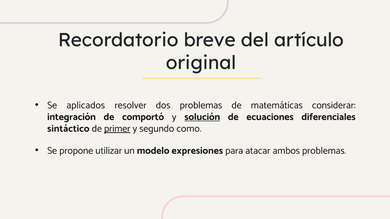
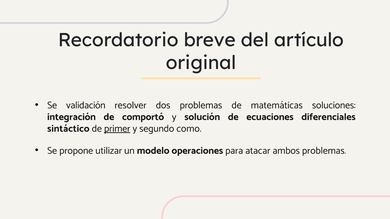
aplicados: aplicados -> validación
considerar: considerar -> soluciones
solución underline: present -> none
expresiones: expresiones -> operaciones
